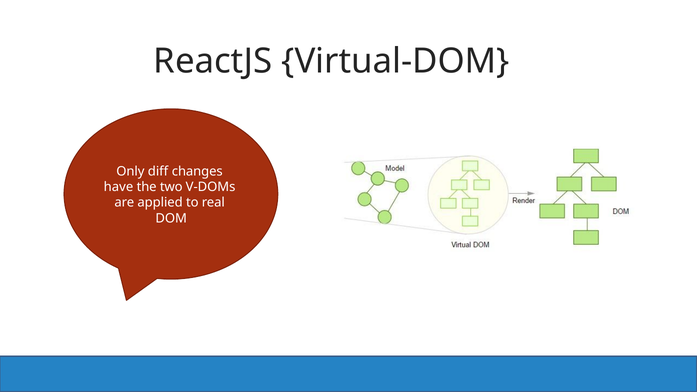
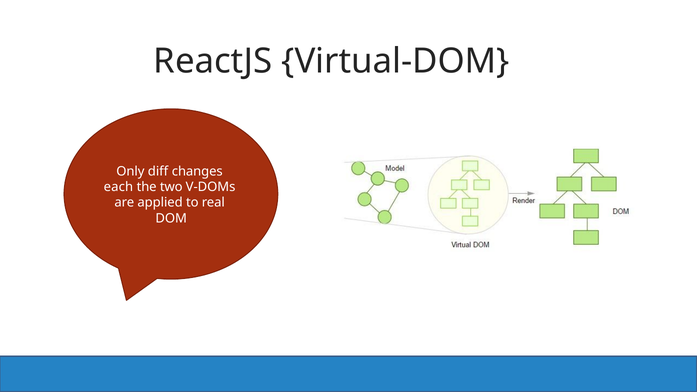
have: have -> each
